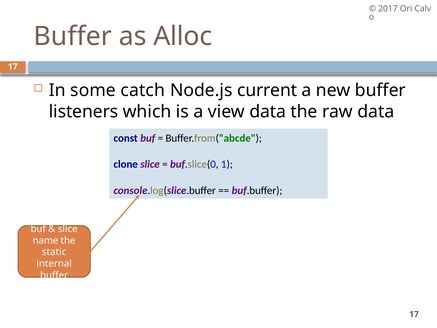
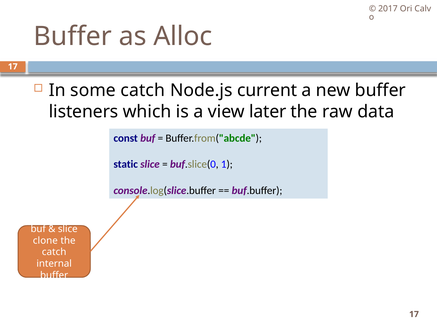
view data: data -> later
clone: clone -> static
name: name -> clone
static at (54, 252): static -> catch
